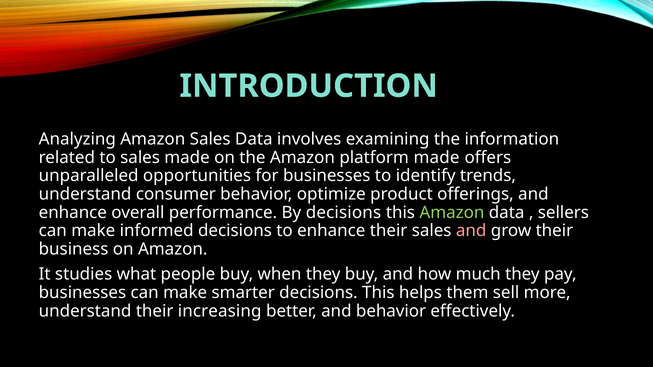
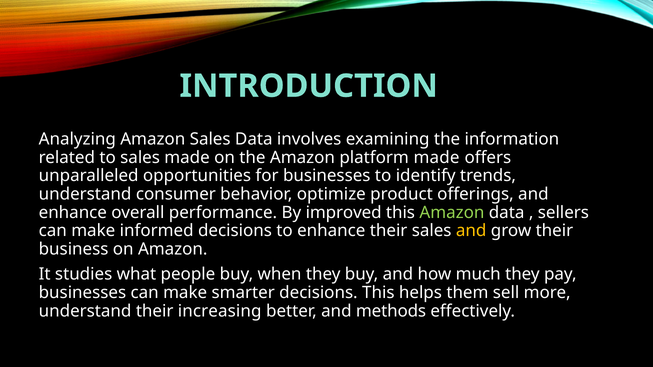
By decisions: decisions -> improved
and at (471, 231) colour: pink -> yellow
and behavior: behavior -> methods
